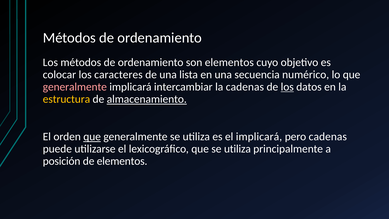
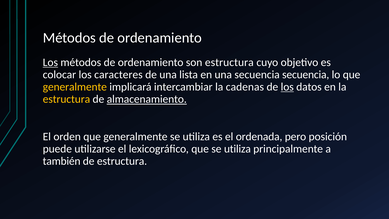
Los at (50, 62) underline: none -> present
son elementos: elementos -> estructura
secuencia numérico: numérico -> secuencia
generalmente at (75, 87) colour: pink -> yellow
que at (92, 137) underline: present -> none
el implicará: implicará -> ordenada
pero cadenas: cadenas -> posición
posición: posición -> también
de elementos: elementos -> estructura
